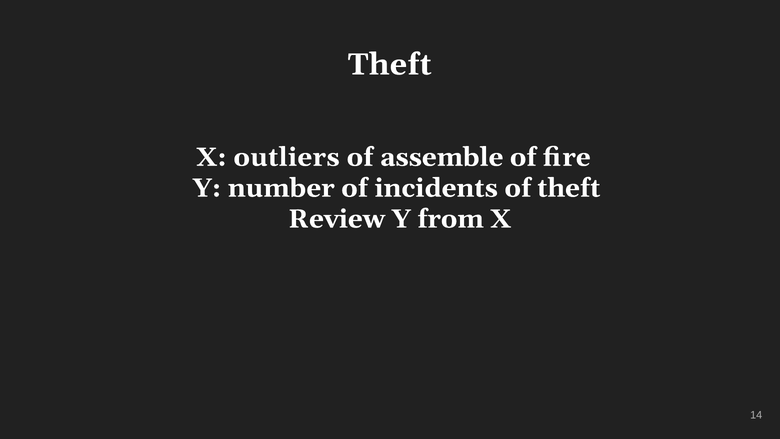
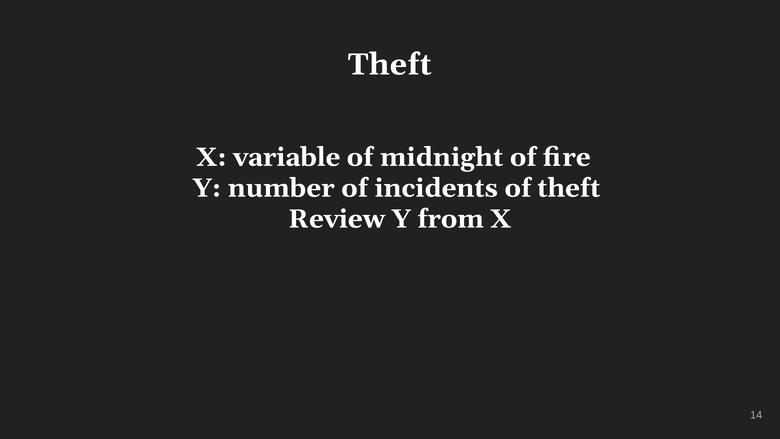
outliers: outliers -> variable
assemble: assemble -> midnight
